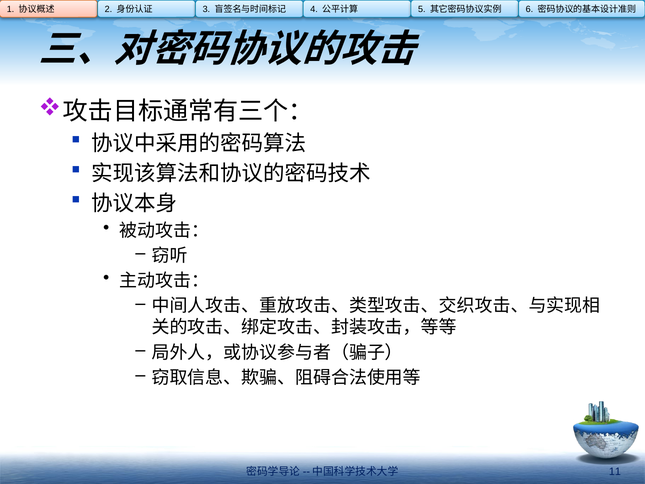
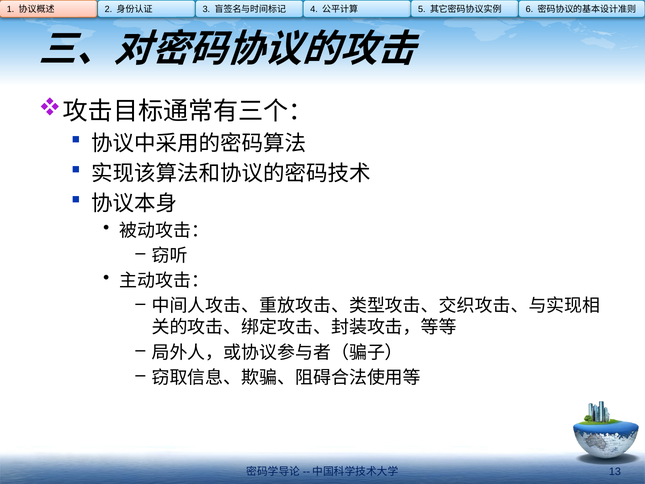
11: 11 -> 13
